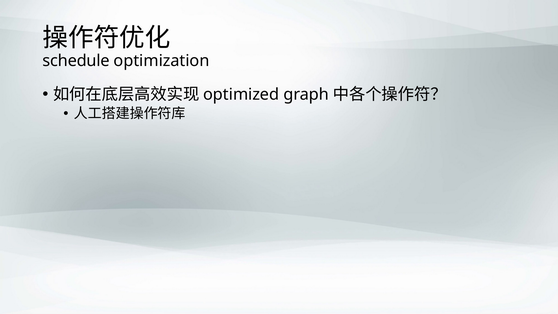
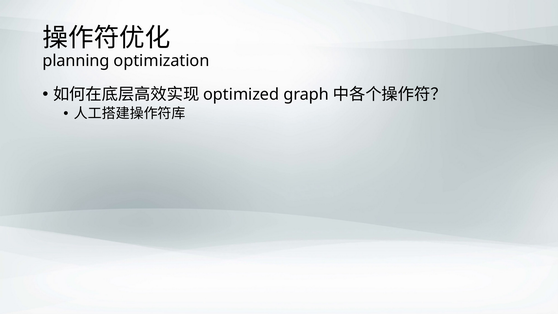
schedule: schedule -> planning
